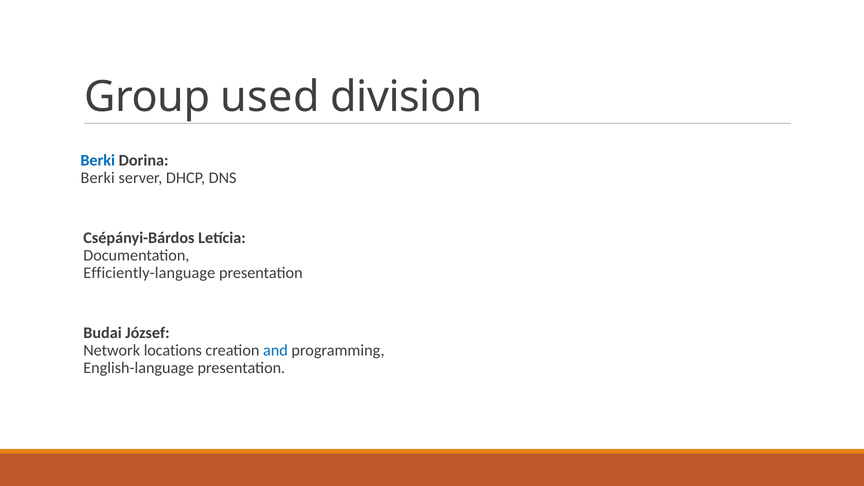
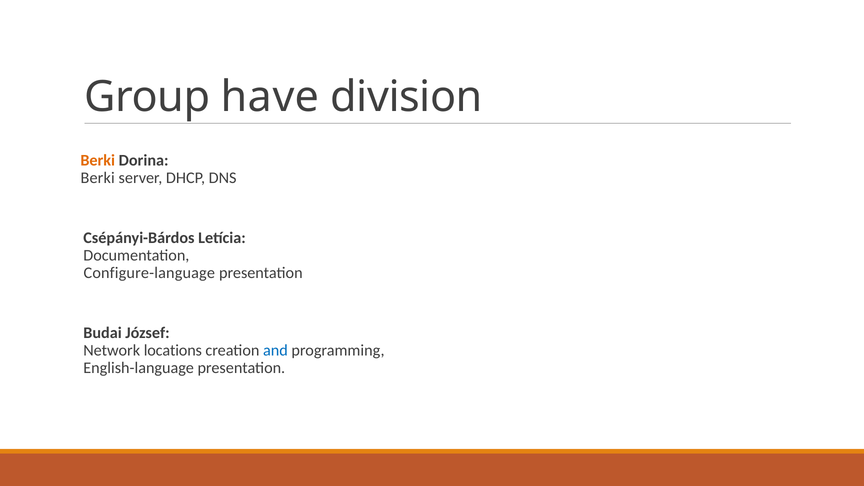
used: used -> have
Berki at (98, 160) colour: blue -> orange
Efficiently-language: Efficiently-language -> Configure-language
